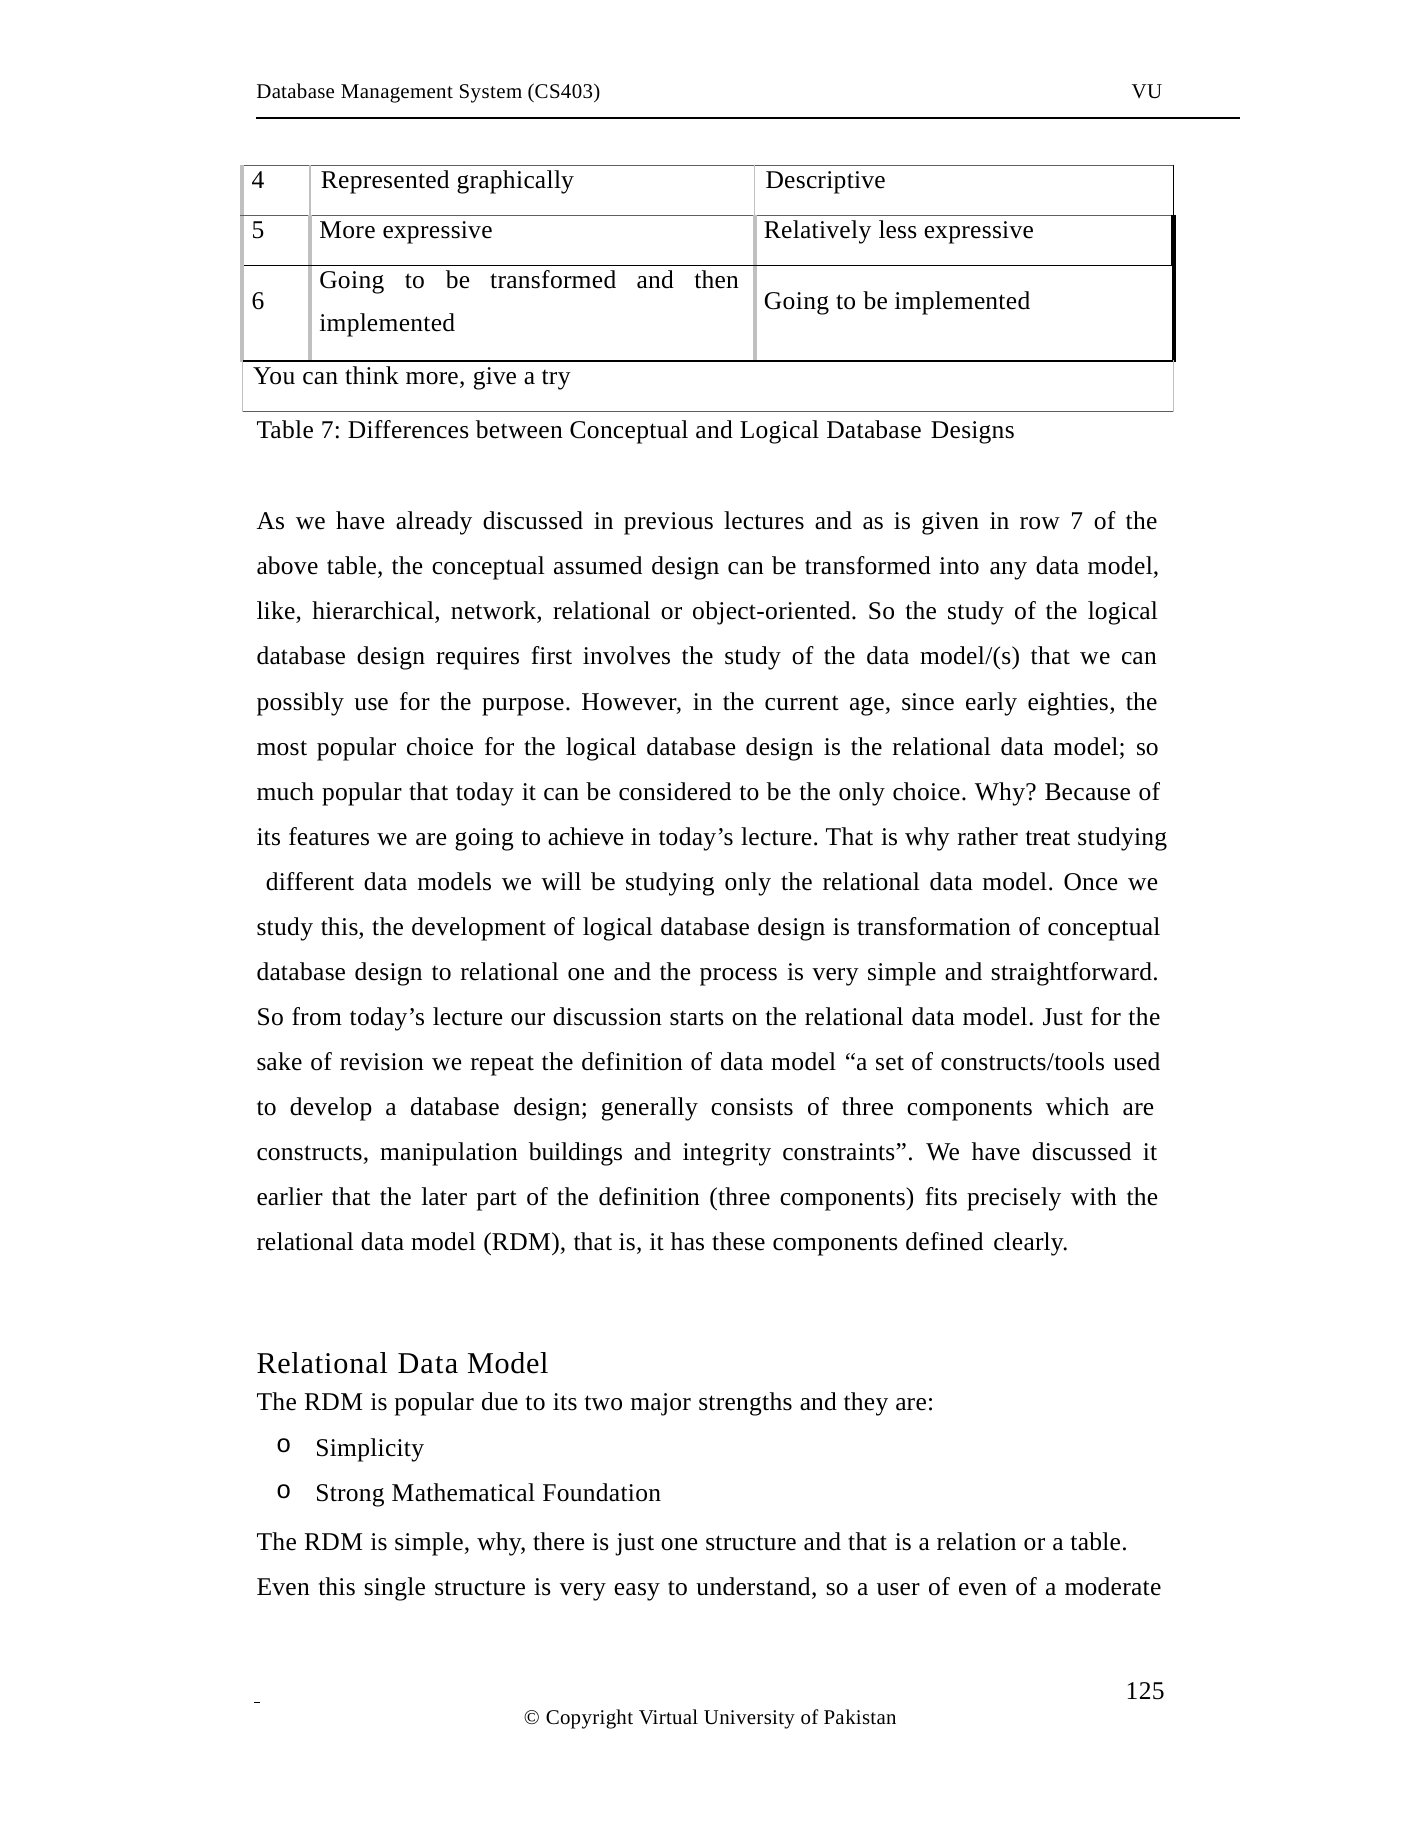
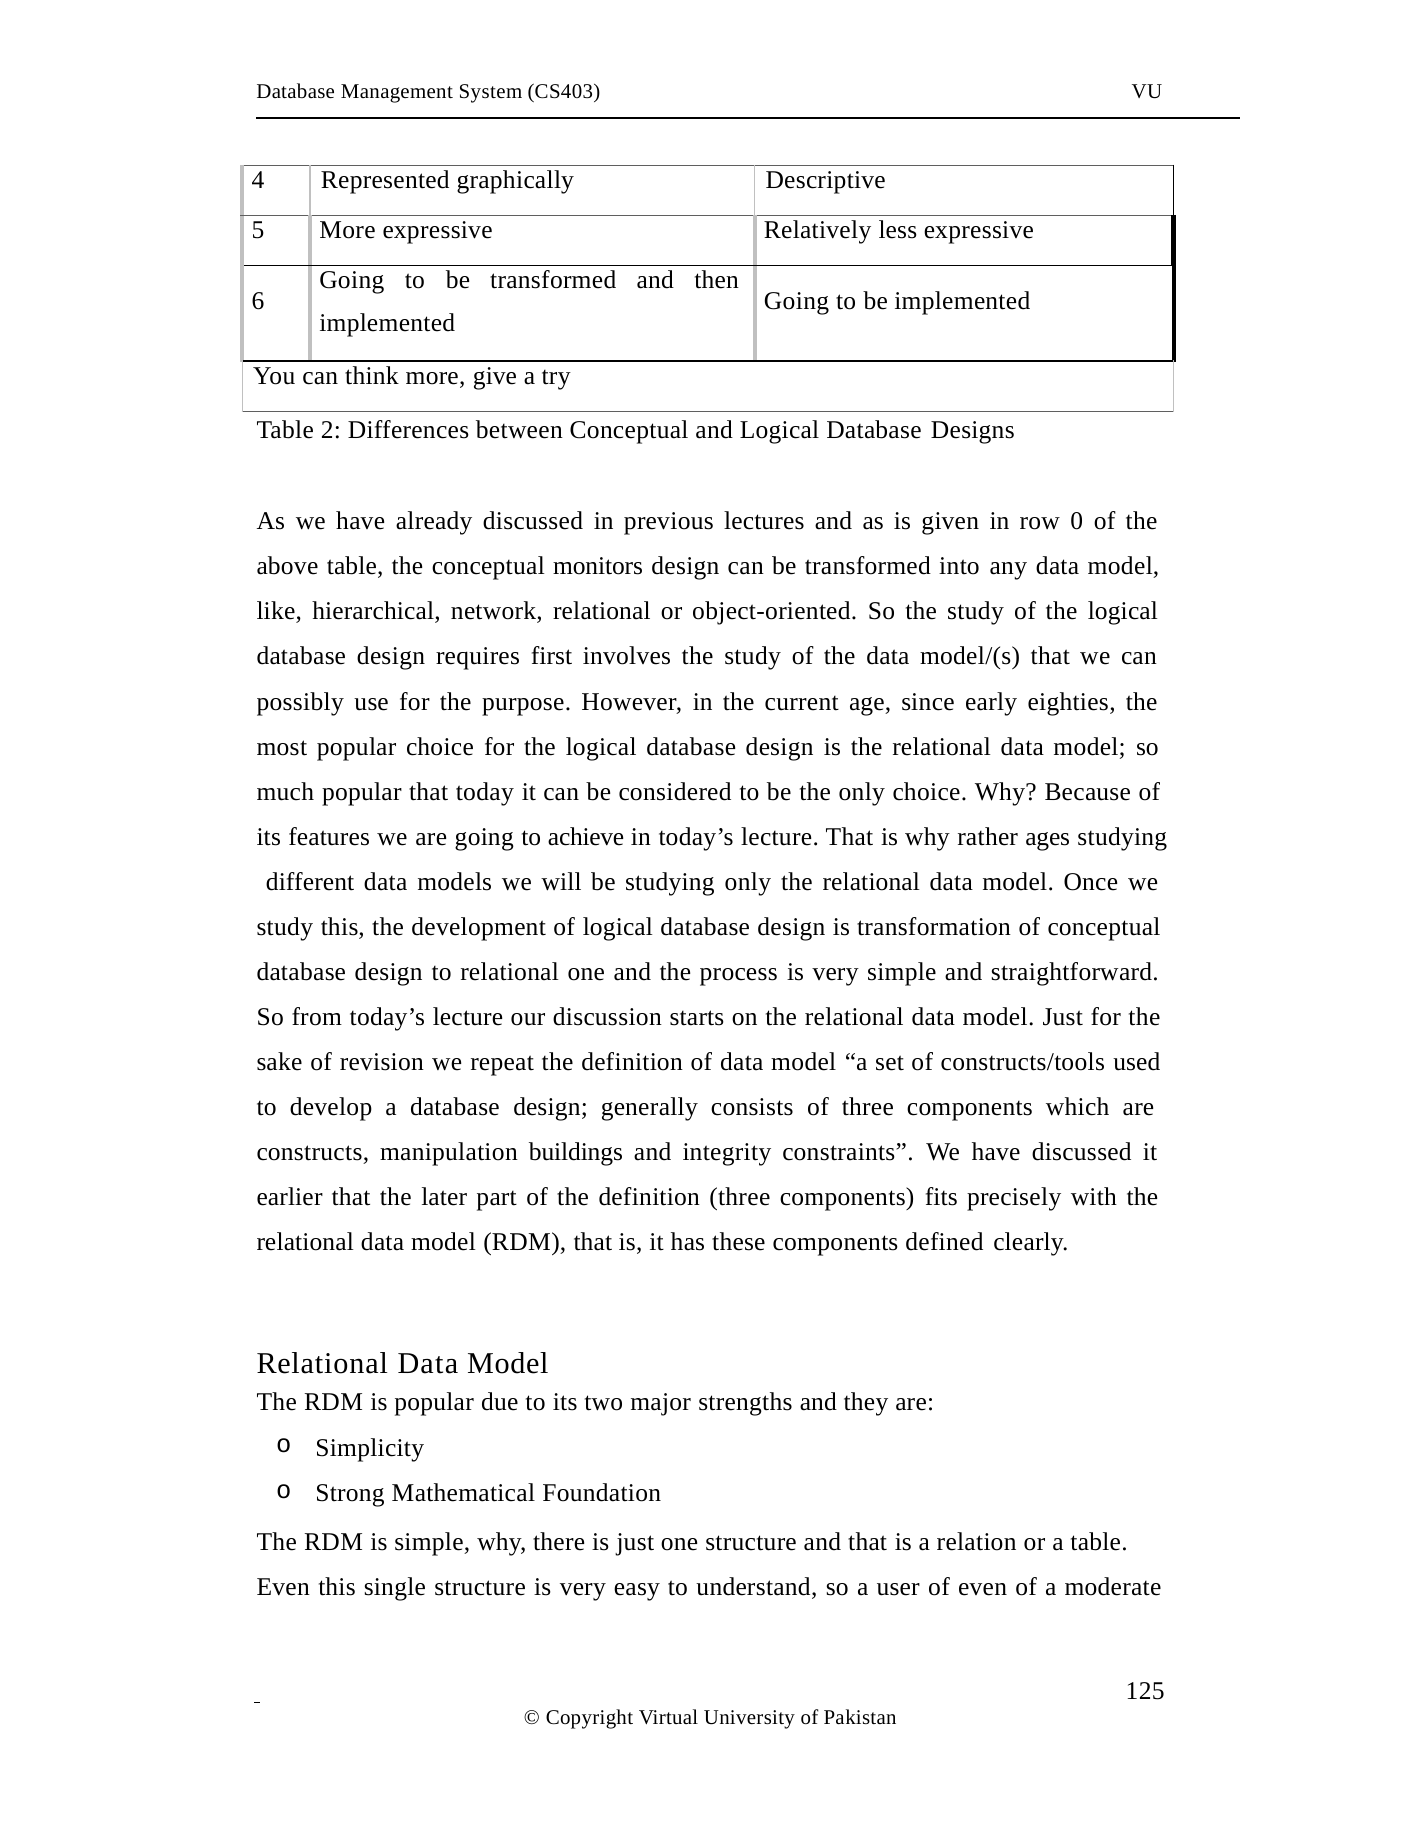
Table 7: 7 -> 2
row 7: 7 -> 0
assumed: assumed -> monitors
treat: treat -> ages
